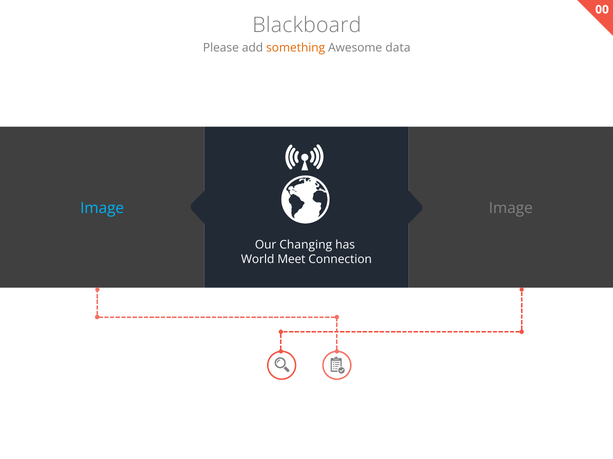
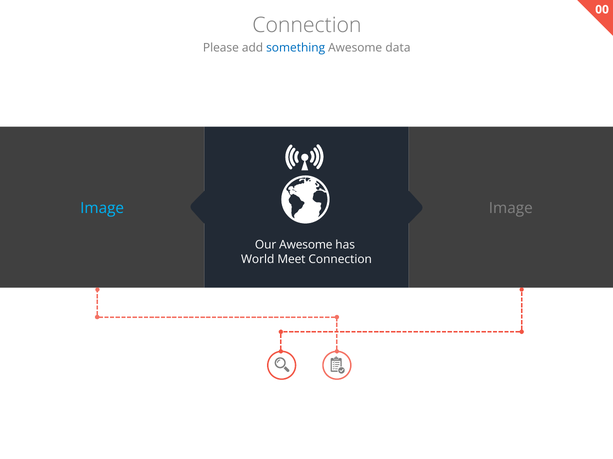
Blackboard at (307, 25): Blackboard -> Connection
something colour: orange -> blue
Our Changing: Changing -> Awesome
